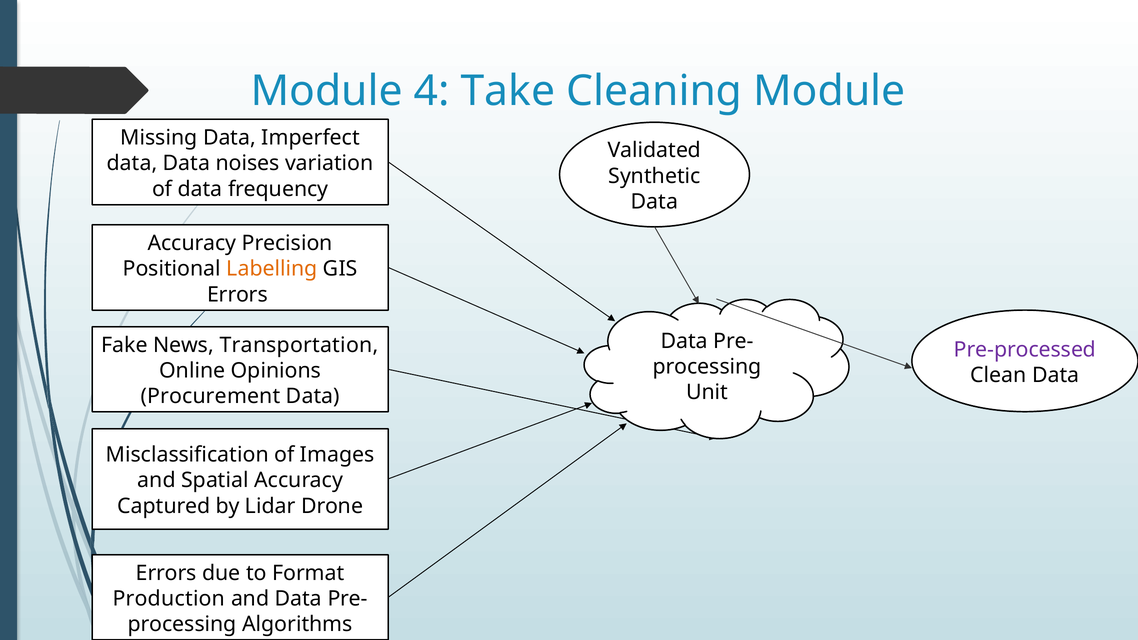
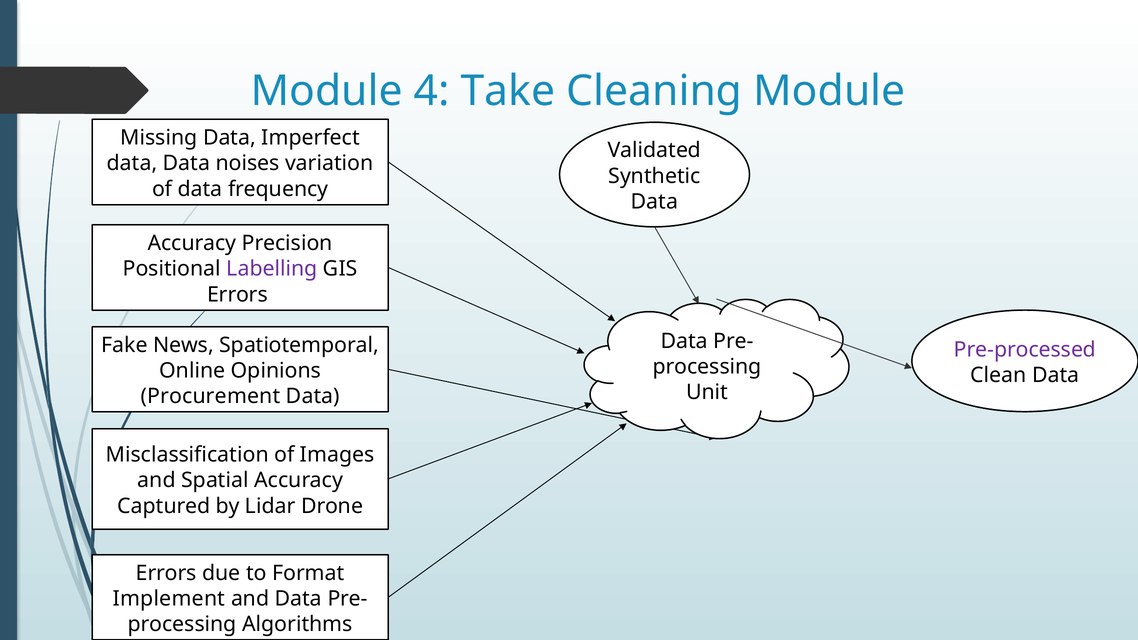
Labelling colour: orange -> purple
Transportation: Transportation -> Spatiotemporal
Production: Production -> Implement
